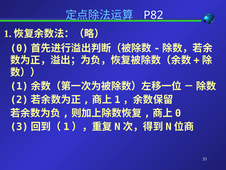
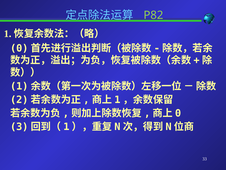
P82 colour: white -> light green
